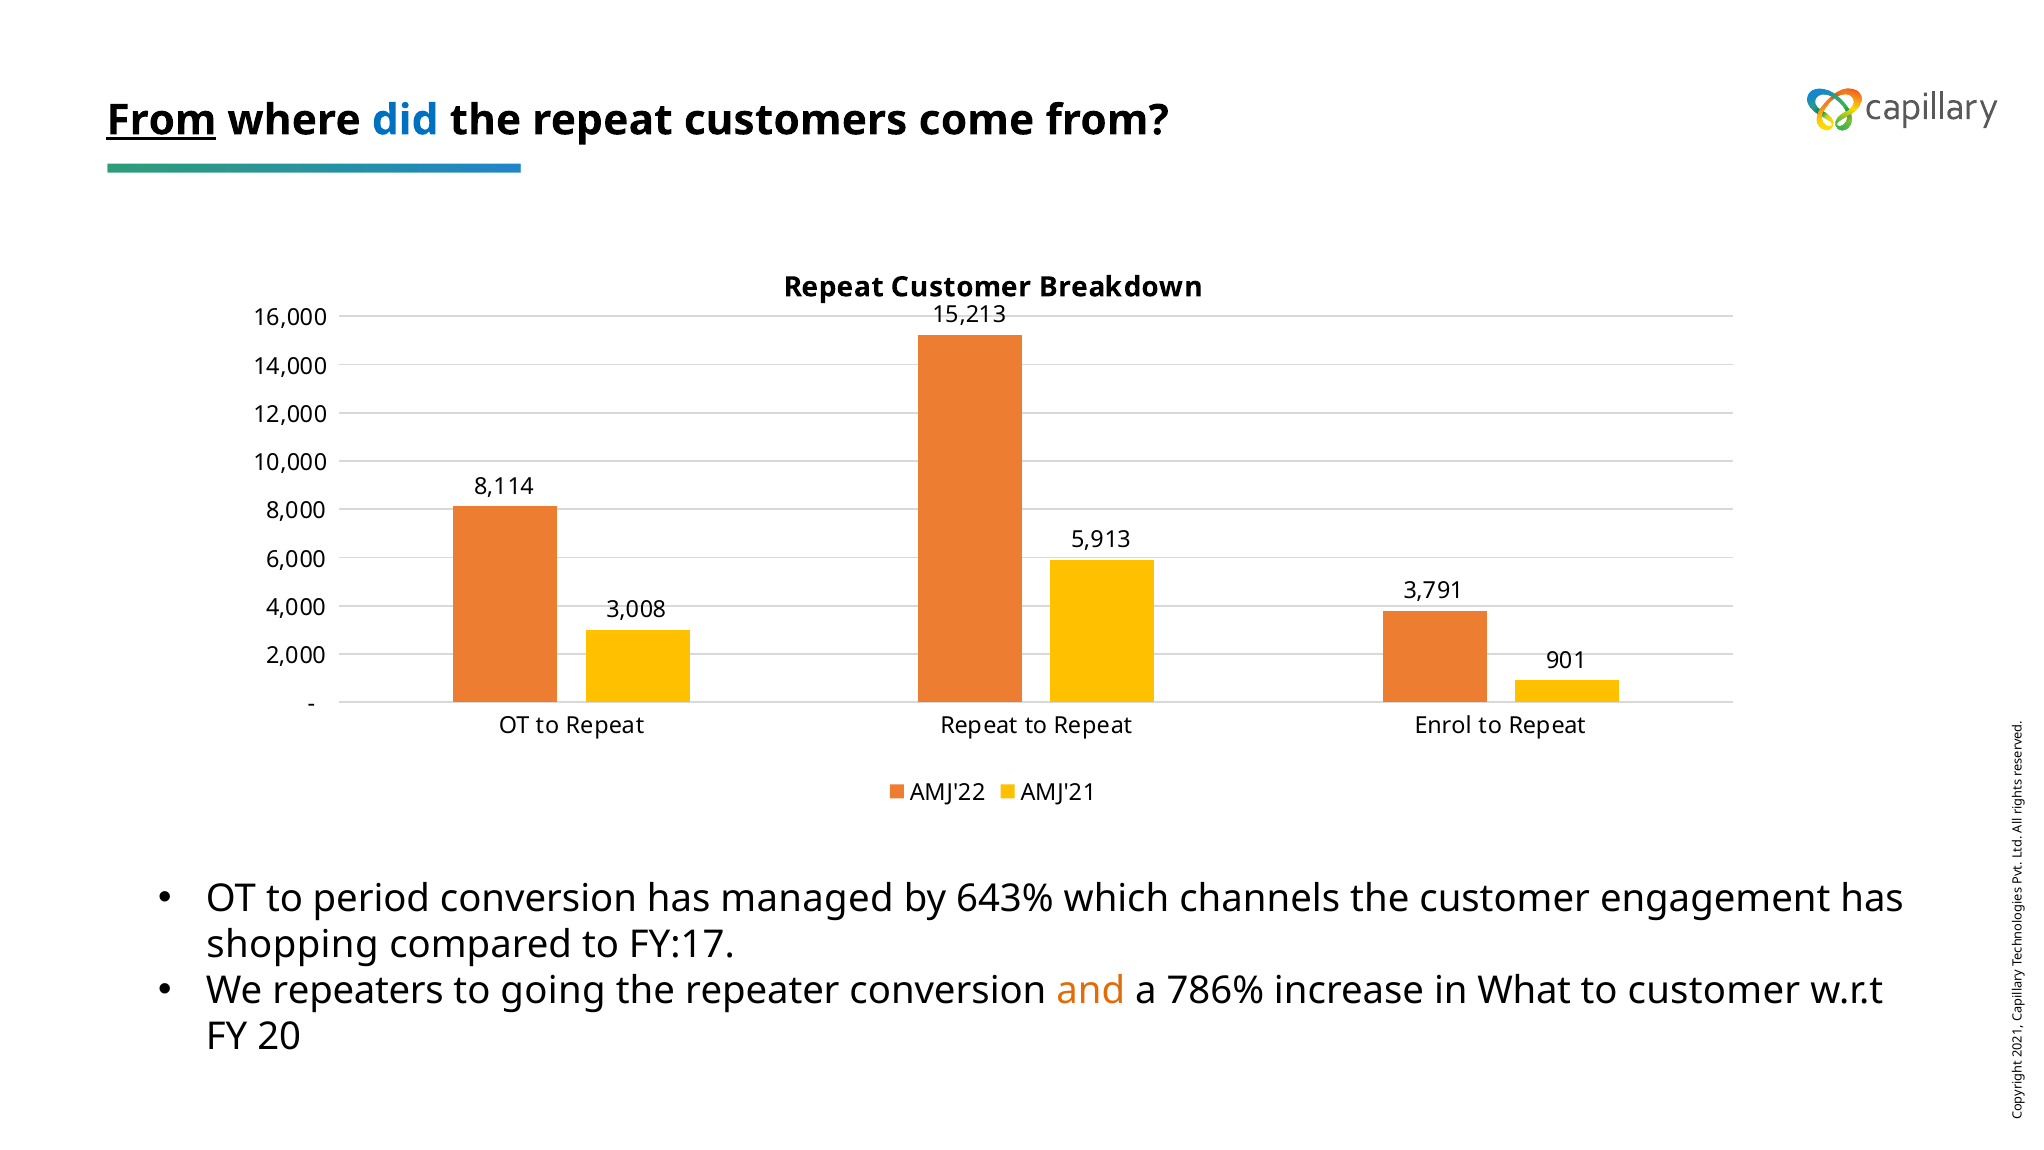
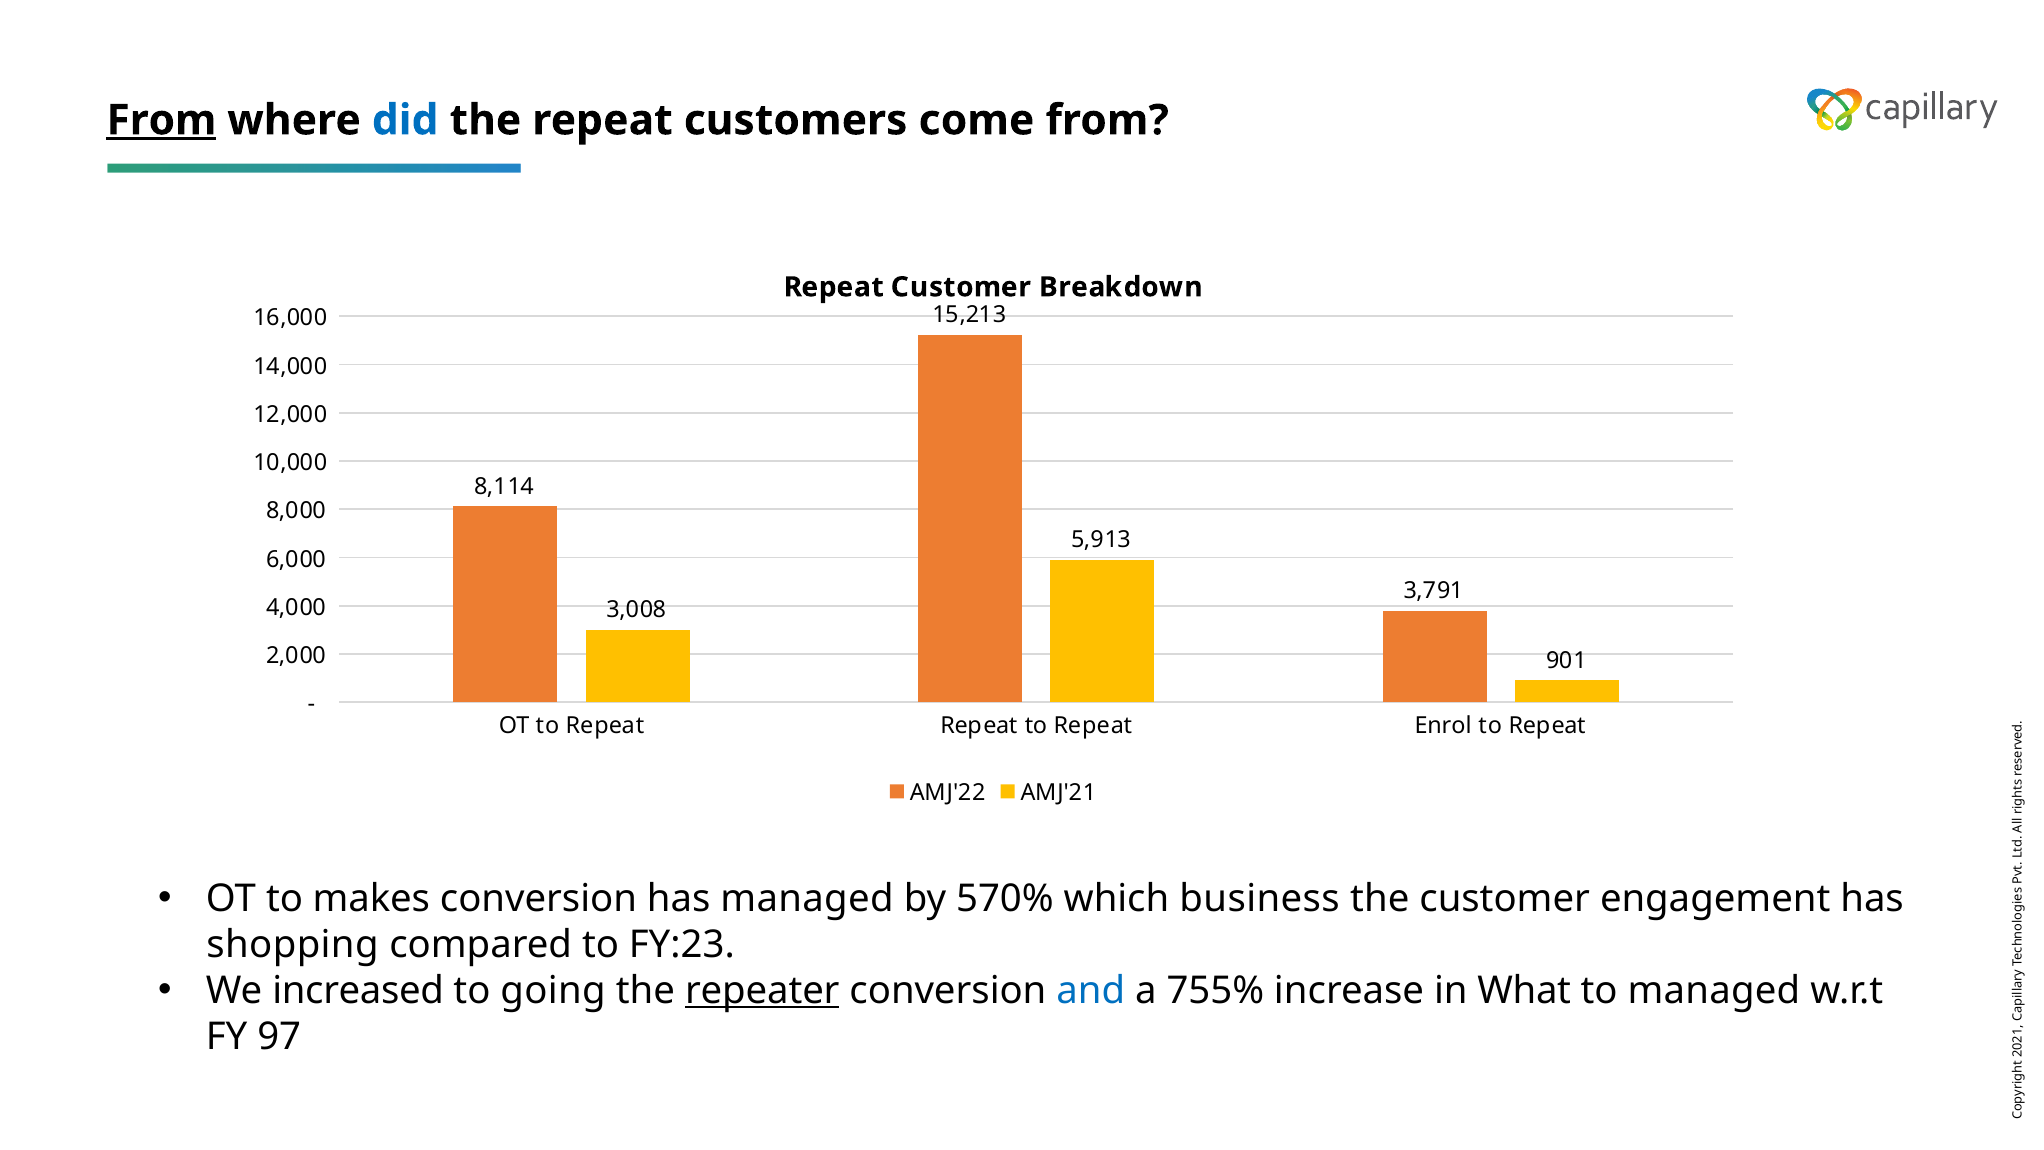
period: period -> makes
643%: 643% -> 570%
channels: channels -> business
FY:17: FY:17 -> FY:23
repeaters: repeaters -> increased
repeater underline: none -> present
and colour: orange -> blue
786%: 786% -> 755%
to customer: customer -> managed
20: 20 -> 97
